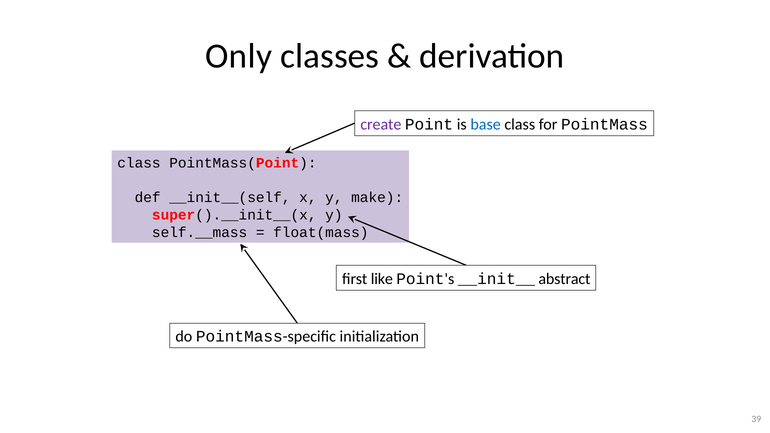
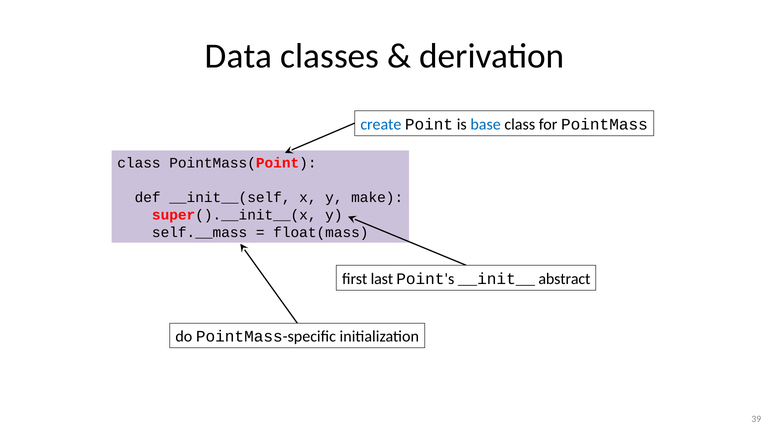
Only: Only -> Data
create colour: purple -> blue
like: like -> last
